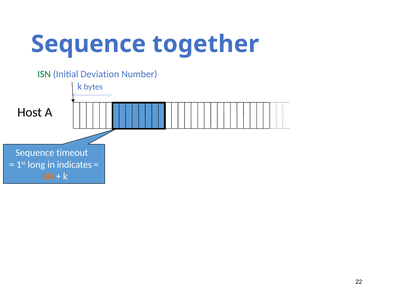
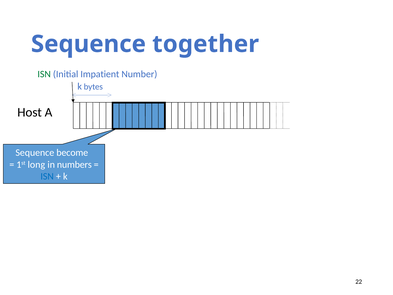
Deviation: Deviation -> Impatient
timeout: timeout -> become
indicates: indicates -> numbers
ISN at (47, 176) colour: orange -> blue
